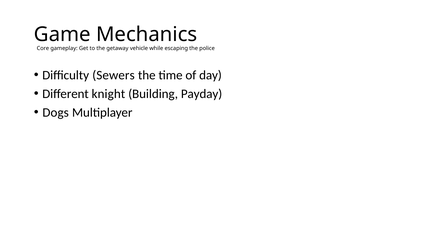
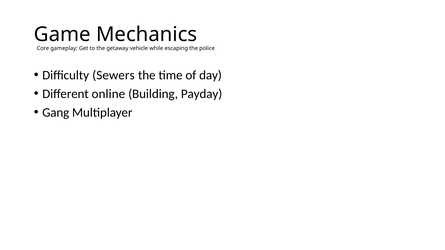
knight: knight -> online
Dogs: Dogs -> Gang
